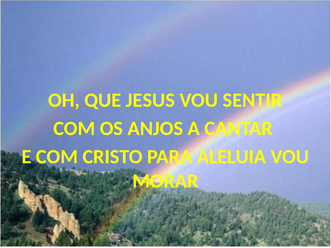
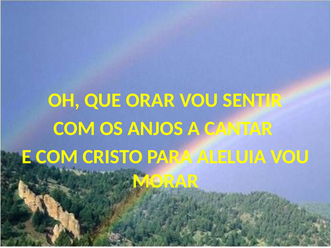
JESUS: JESUS -> ORAR
